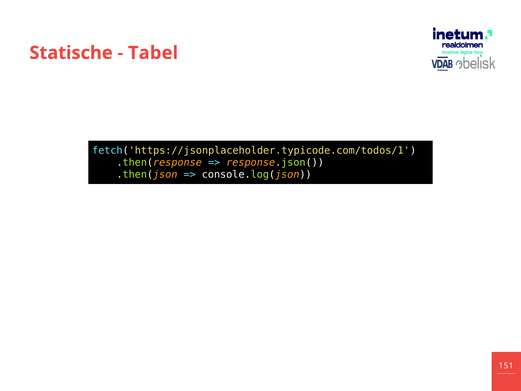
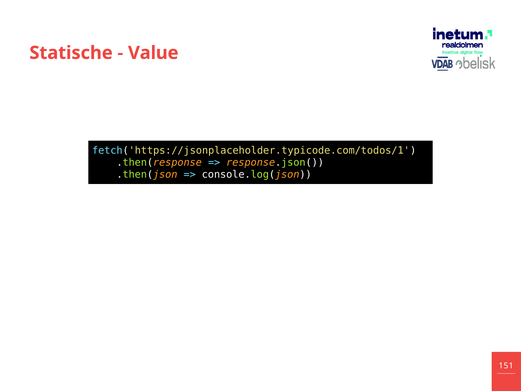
Tabel: Tabel -> Value
